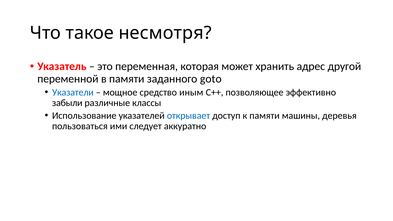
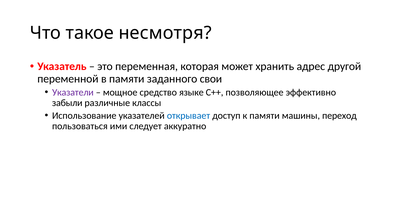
goto: goto -> свои
Указатели colour: blue -> purple
иным: иным -> языке
деревья: деревья -> переход
